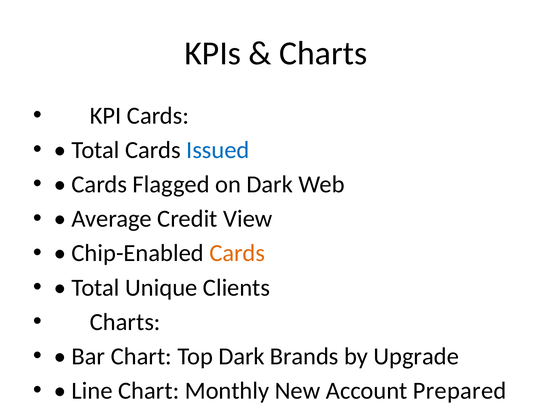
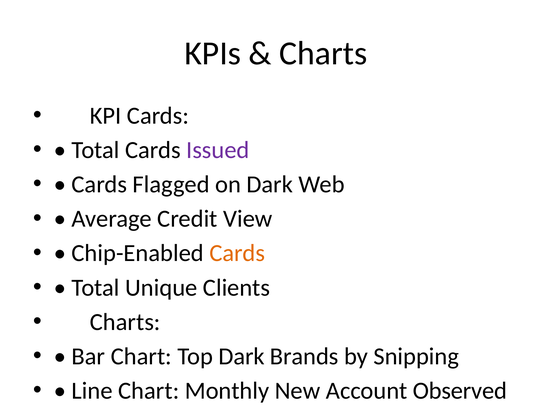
Issued colour: blue -> purple
Upgrade: Upgrade -> Snipping
Prepared: Prepared -> Observed
